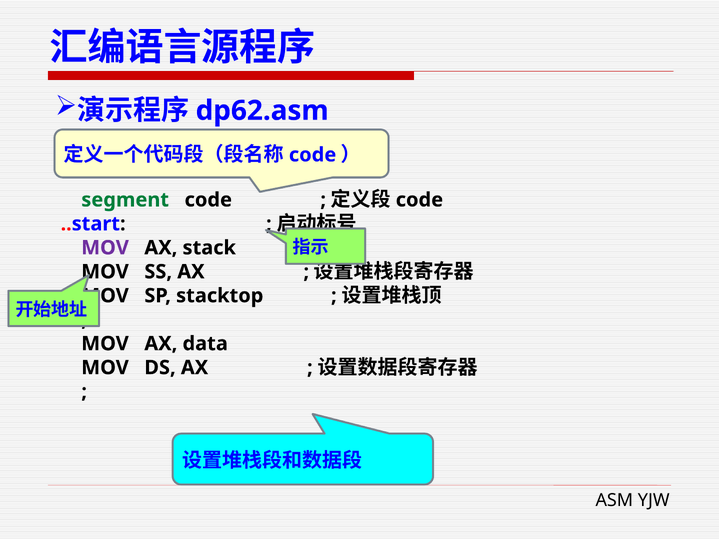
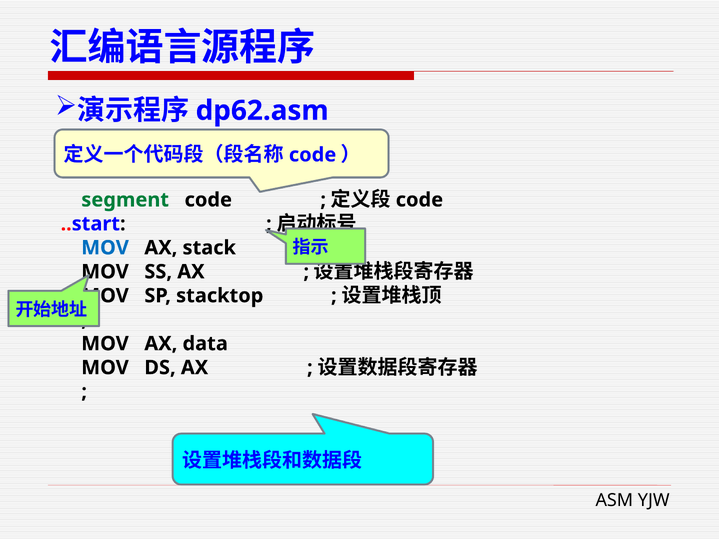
MOV at (105, 248) colour: purple -> blue
